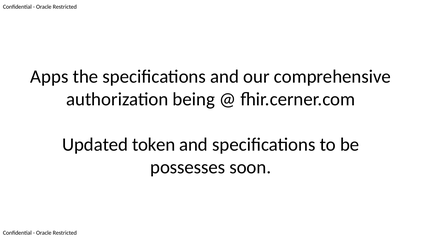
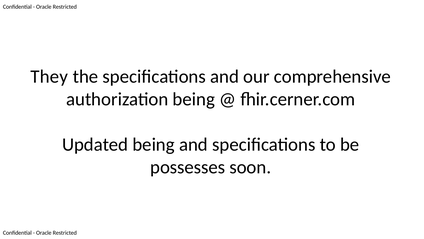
Apps: Apps -> They
Updated token: token -> being
